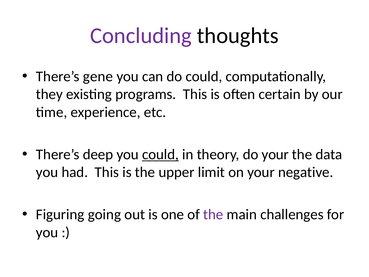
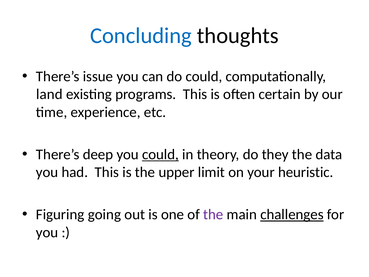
Concluding colour: purple -> blue
gene: gene -> issue
they: they -> land
do your: your -> they
negative: negative -> heuristic
challenges underline: none -> present
